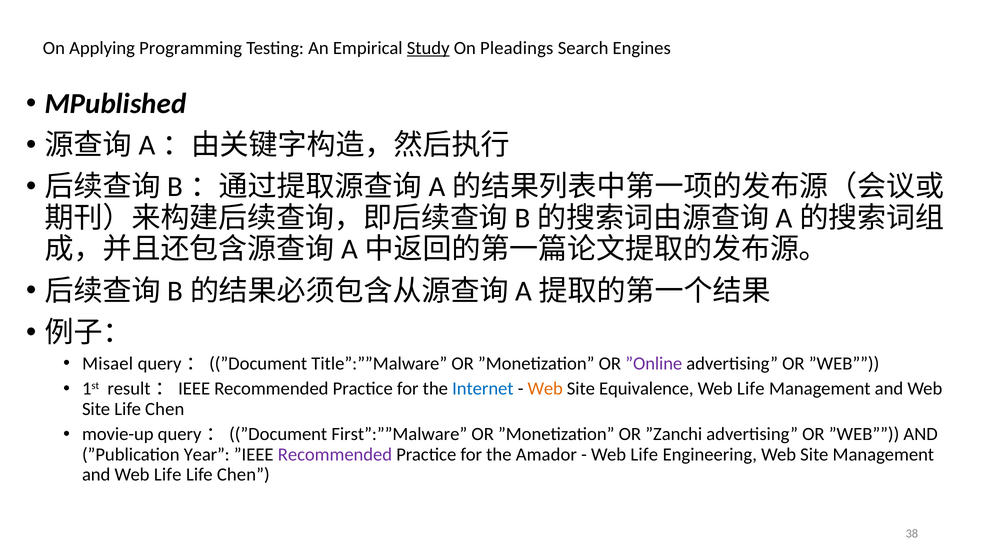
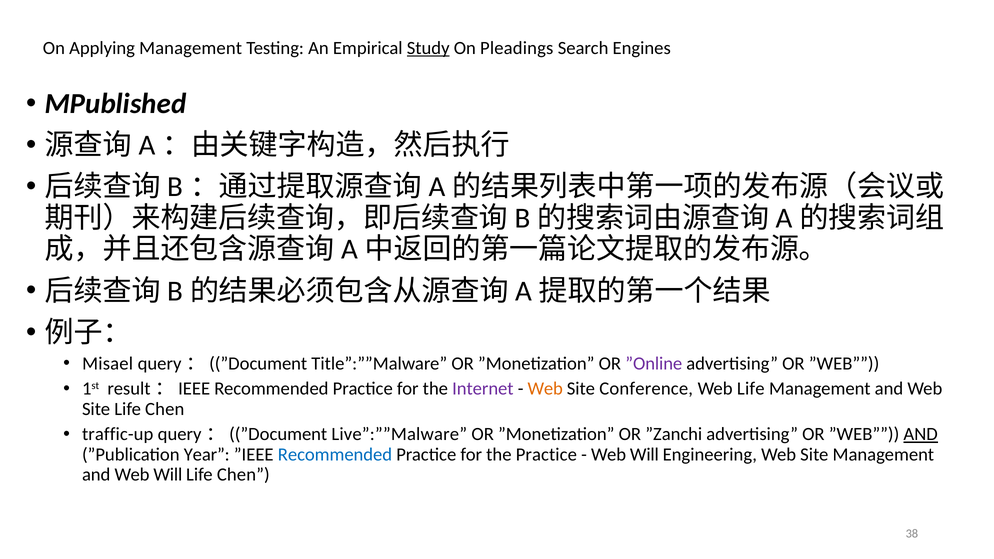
Applying Programming: Programming -> Management
Internet colour: blue -> purple
Equivalence: Equivalence -> Conference
movie-up: movie-up -> traffic-up
First”:””Malware: First”:””Malware -> Live”:””Malware
AND at (921, 434) underline: none -> present
Recommended at (335, 454) colour: purple -> blue
the Amador: Amador -> Practice
Life at (644, 454): Life -> Will
and Web Life: Life -> Will
